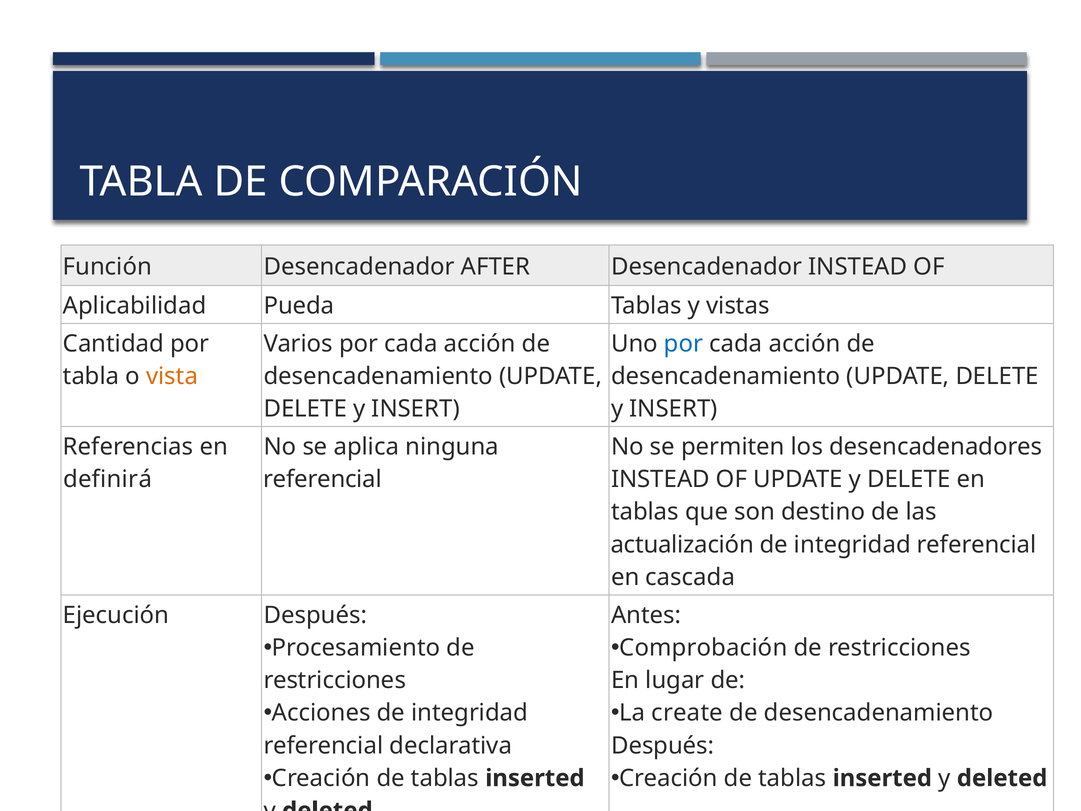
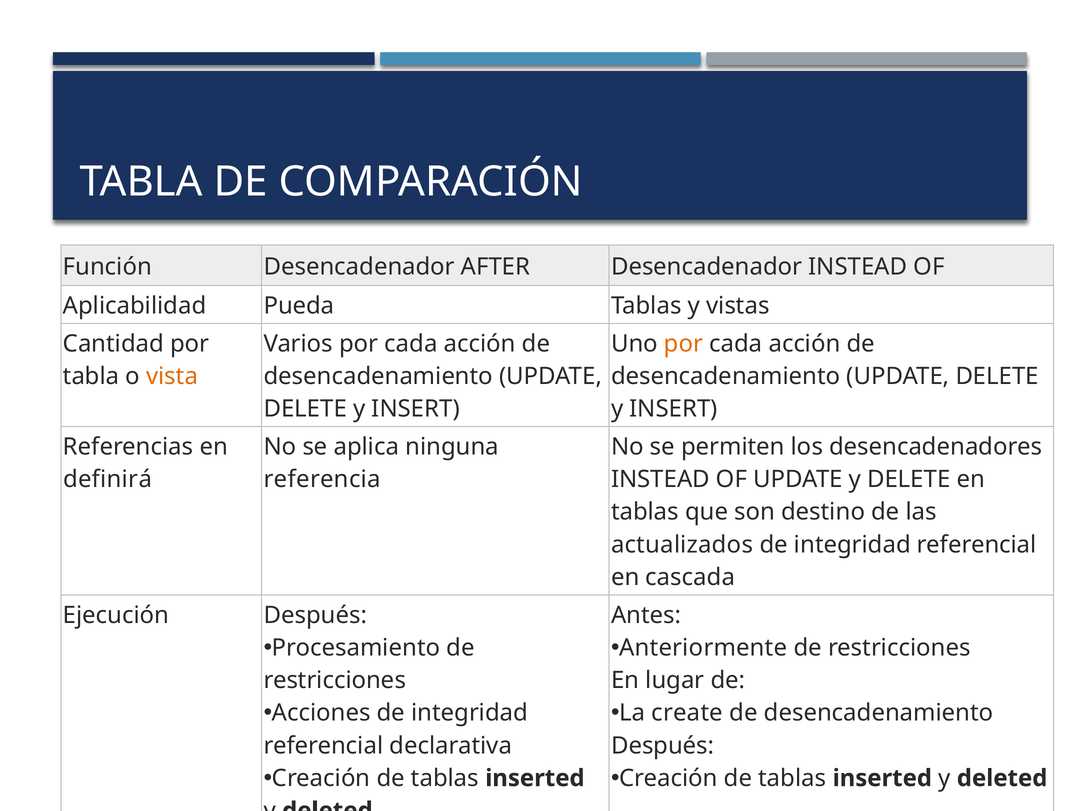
por at (684, 344) colour: blue -> orange
referencial at (323, 479): referencial -> referencia
actualización: actualización -> actualizados
Comprobación: Comprobación -> Anteriormente
